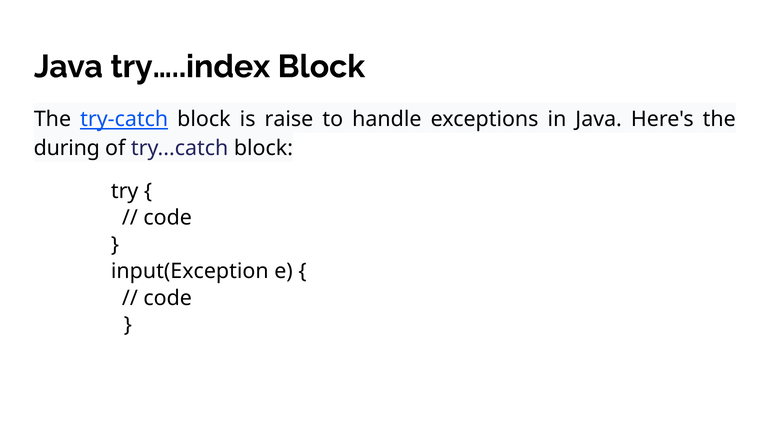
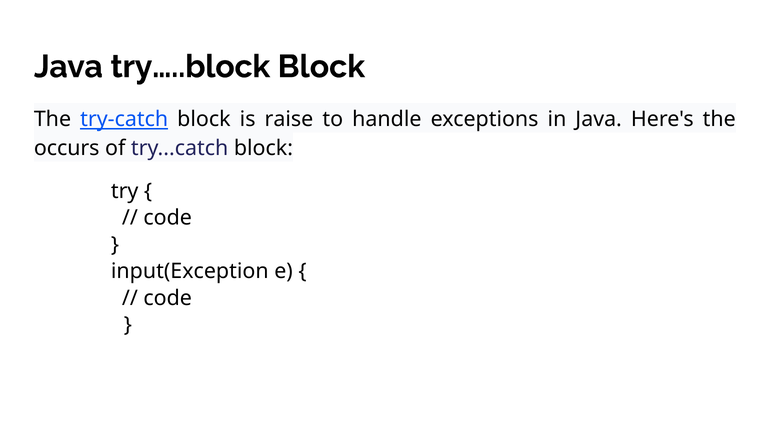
try…..index: try…..index -> try…..block
during: during -> occurs
